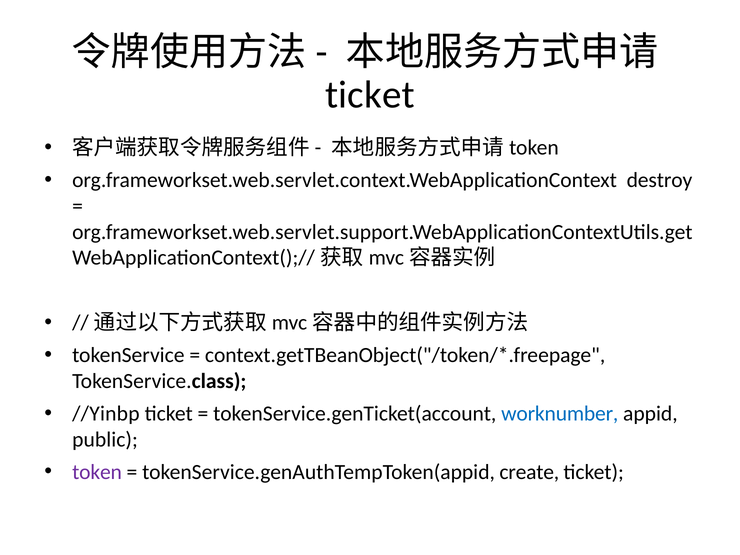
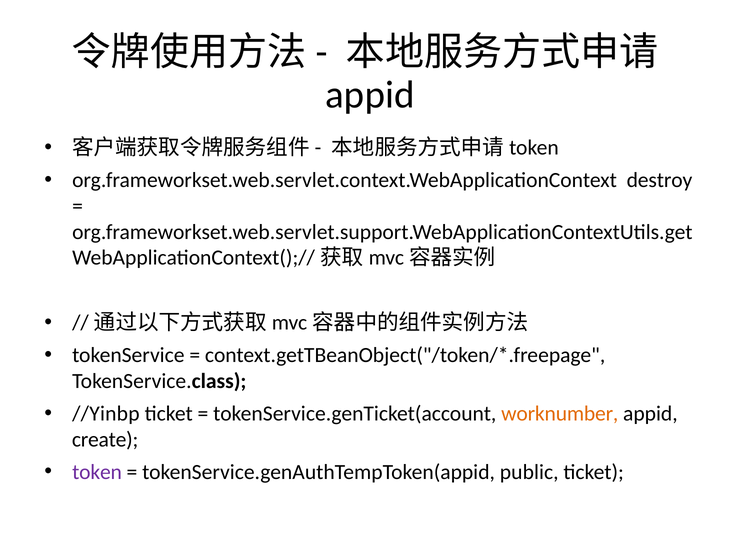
ticket at (370, 95): ticket -> appid
worknumber colour: blue -> orange
public: public -> create
create: create -> public
